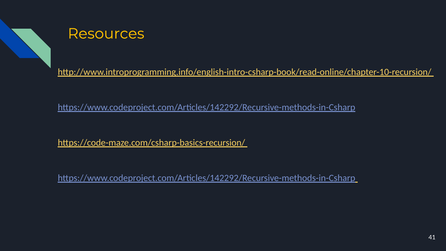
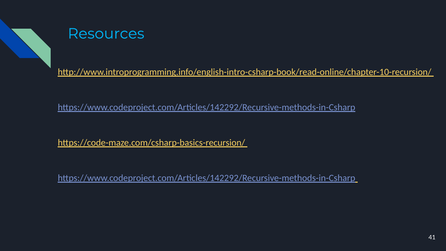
Resources colour: yellow -> light blue
